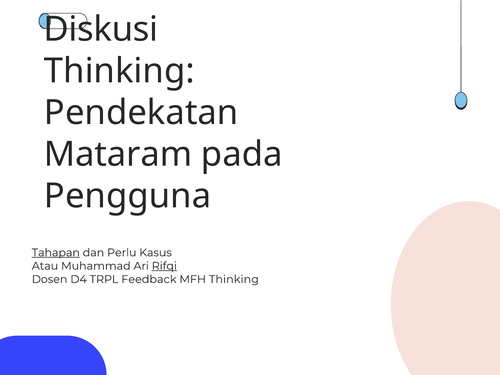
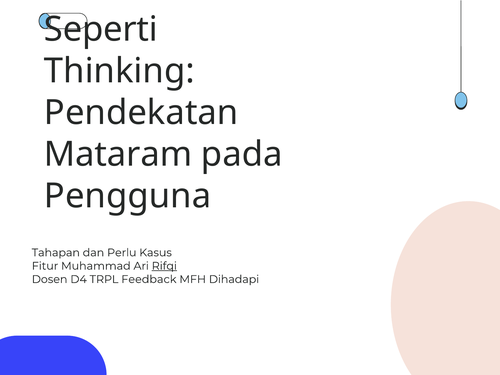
Diskusi: Diskusi -> Seperti
Tahapan underline: present -> none
Atau: Atau -> Fitur
MFH Thinking: Thinking -> Dihadapi
